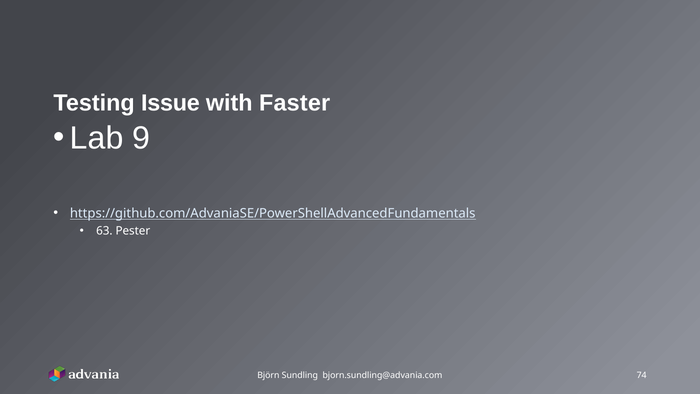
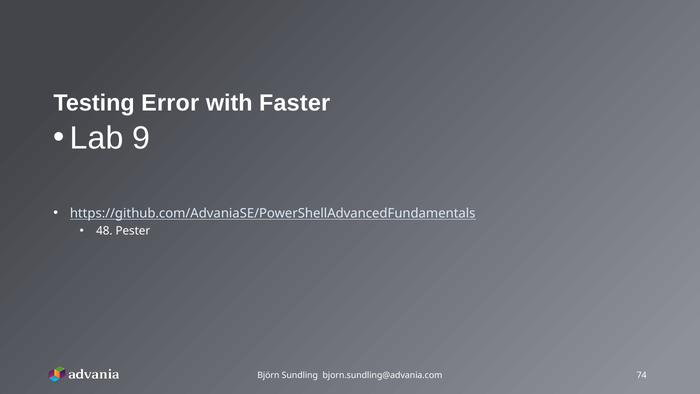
Issue: Issue -> Error
63: 63 -> 48
